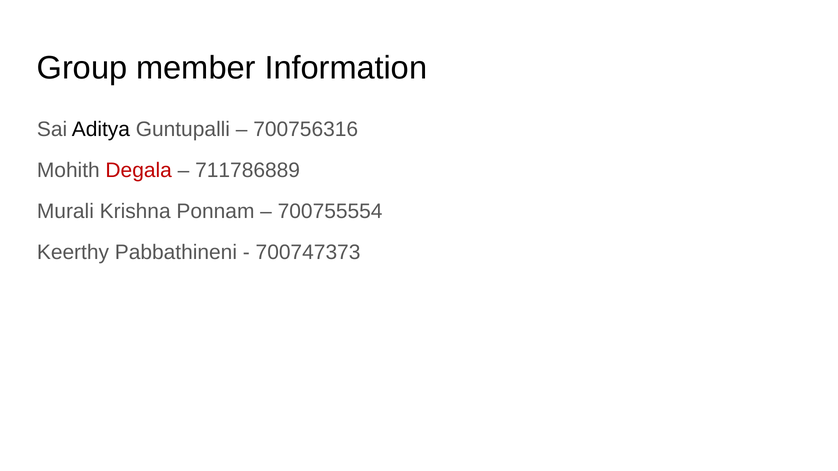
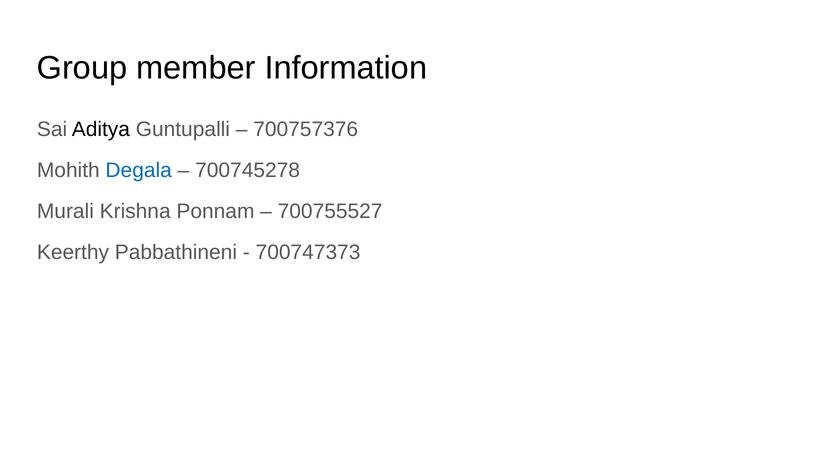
700756316: 700756316 -> 700757376
Degala colour: red -> blue
711786889: 711786889 -> 700745278
700755554: 700755554 -> 700755527
